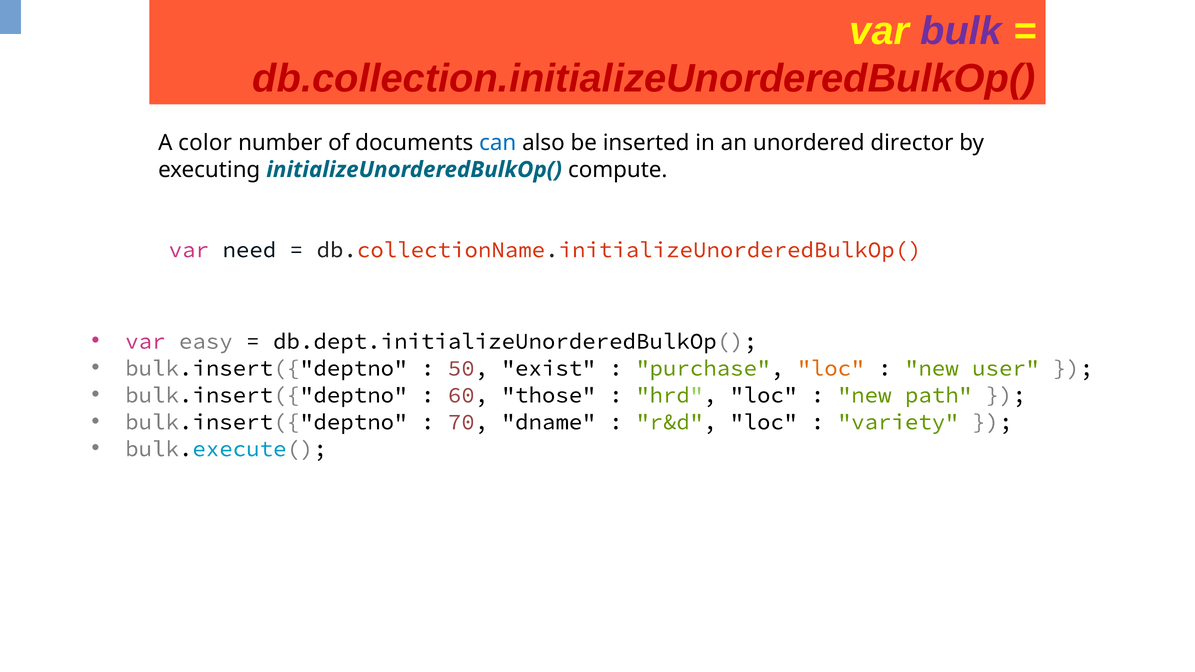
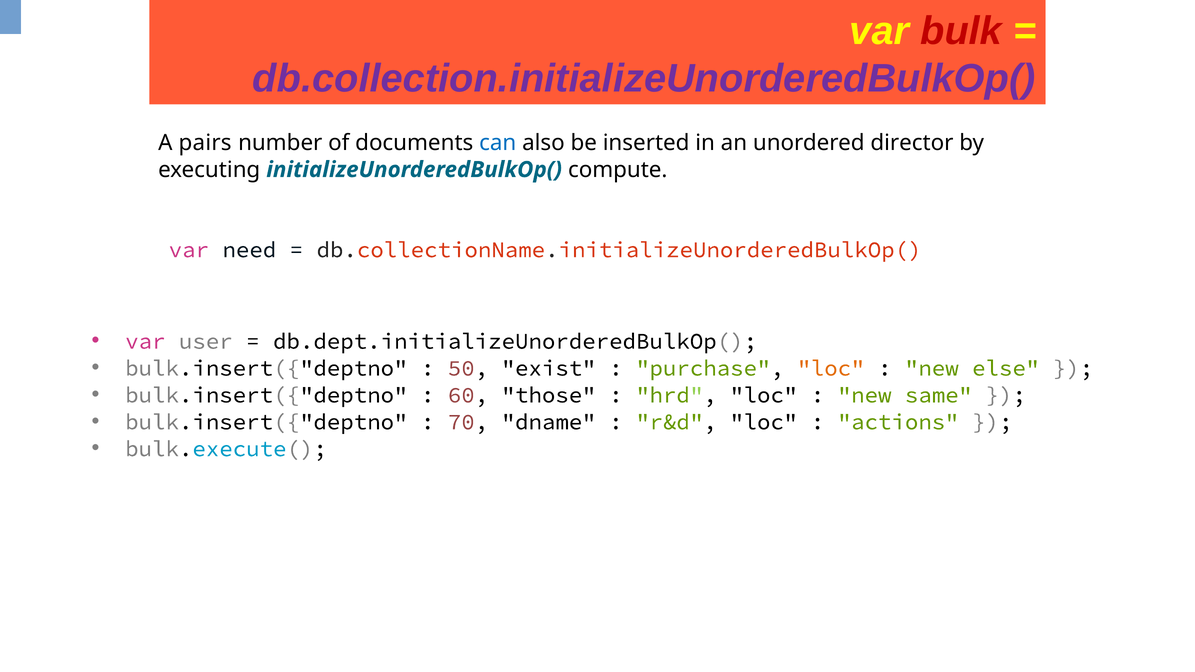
bulk colour: purple -> red
db.collection.initializeUnorderedBulkOp( colour: red -> purple
color: color -> pairs
easy: easy -> user
user: user -> else
path: path -> same
variety: variety -> actions
